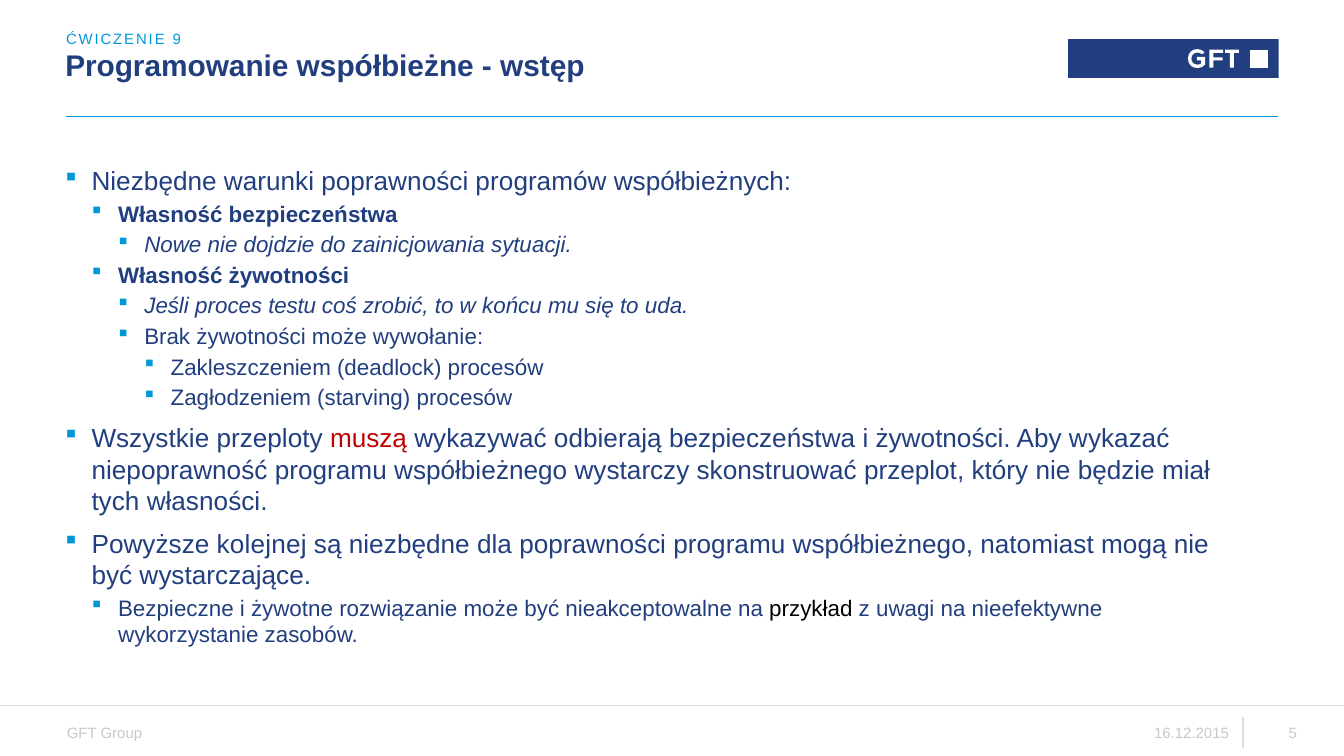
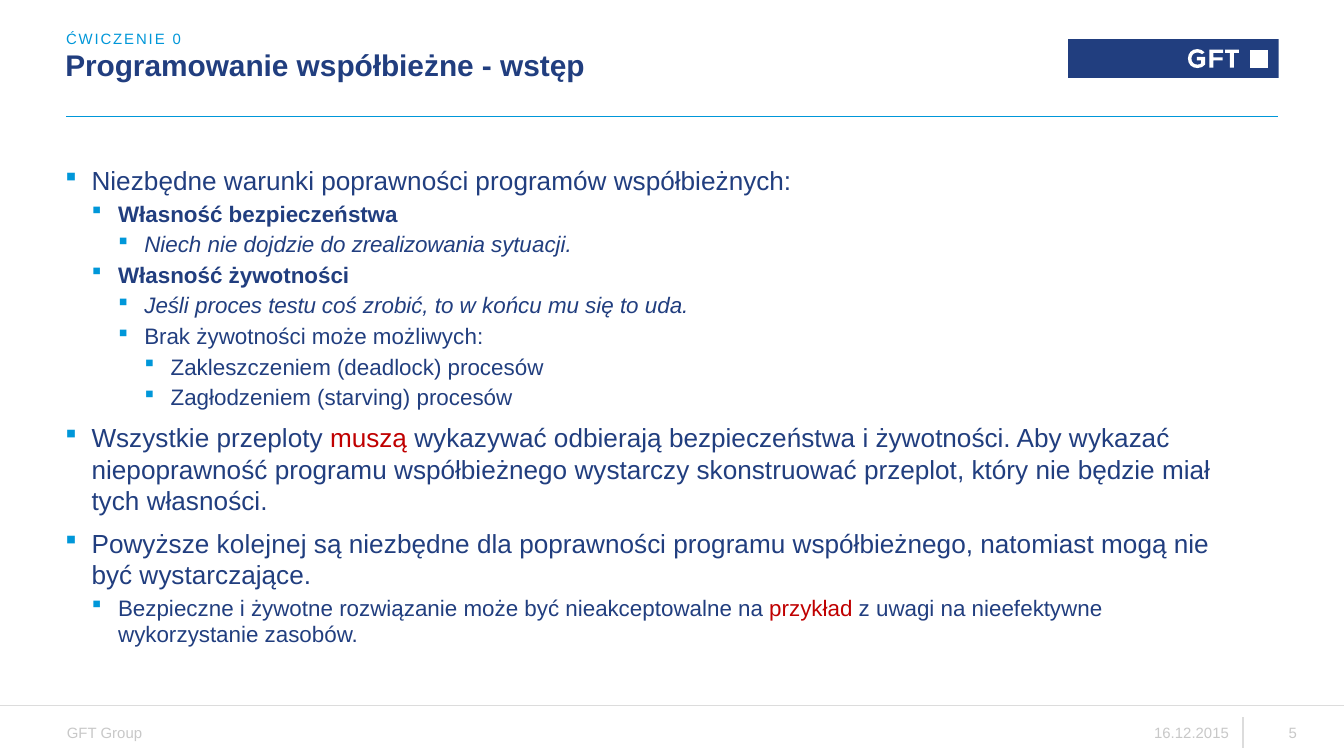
9: 9 -> 0
Nowe: Nowe -> Niech
zainicjowania: zainicjowania -> zrealizowania
wywołanie: wywołanie -> możliwych
przykład colour: black -> red
